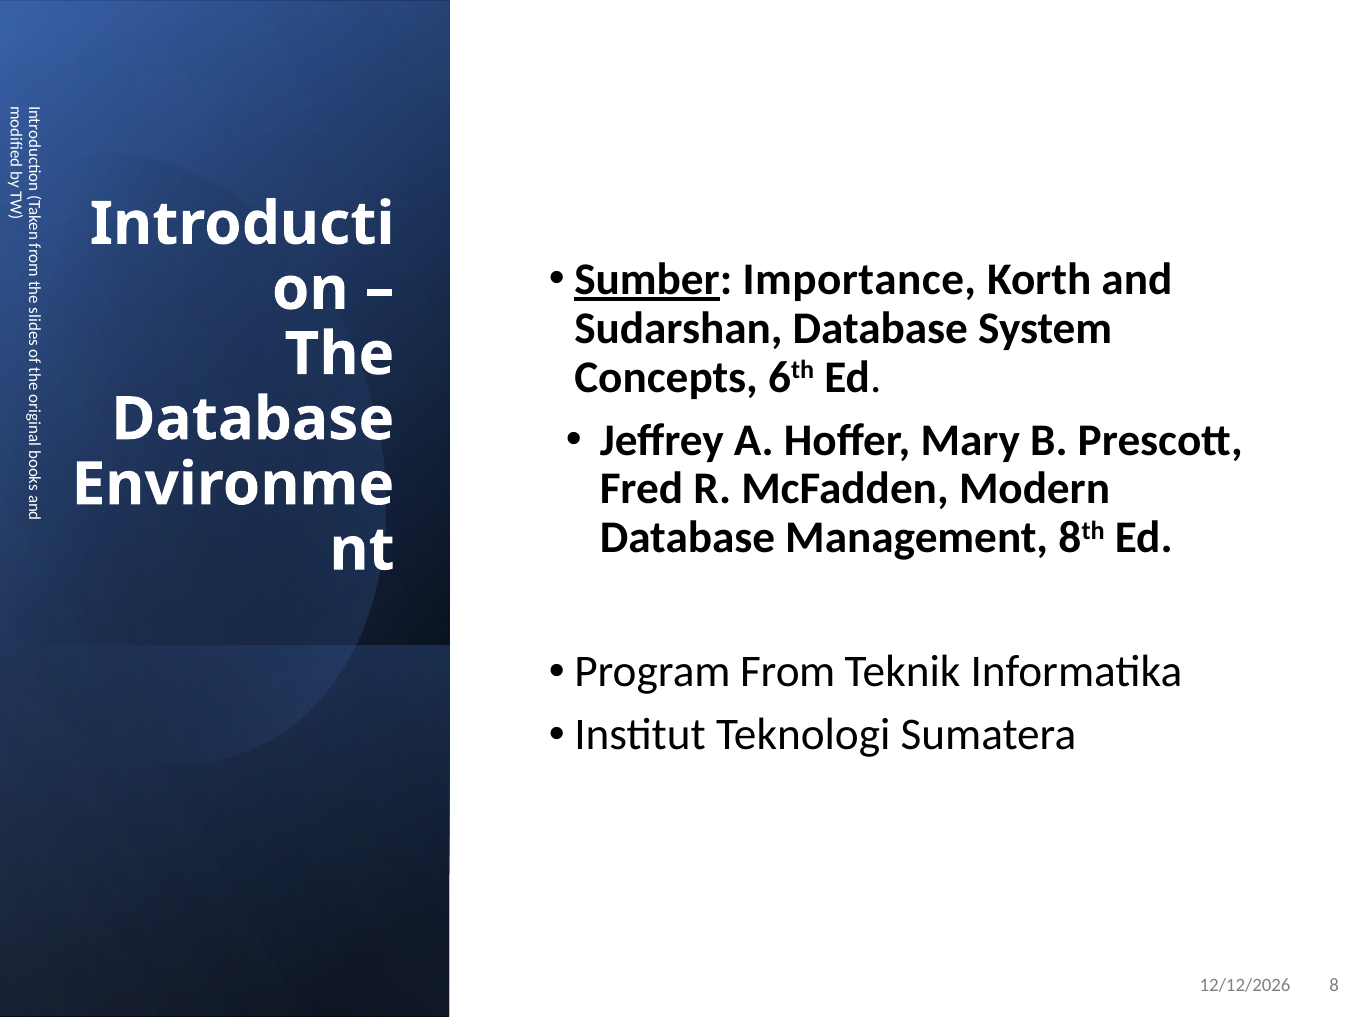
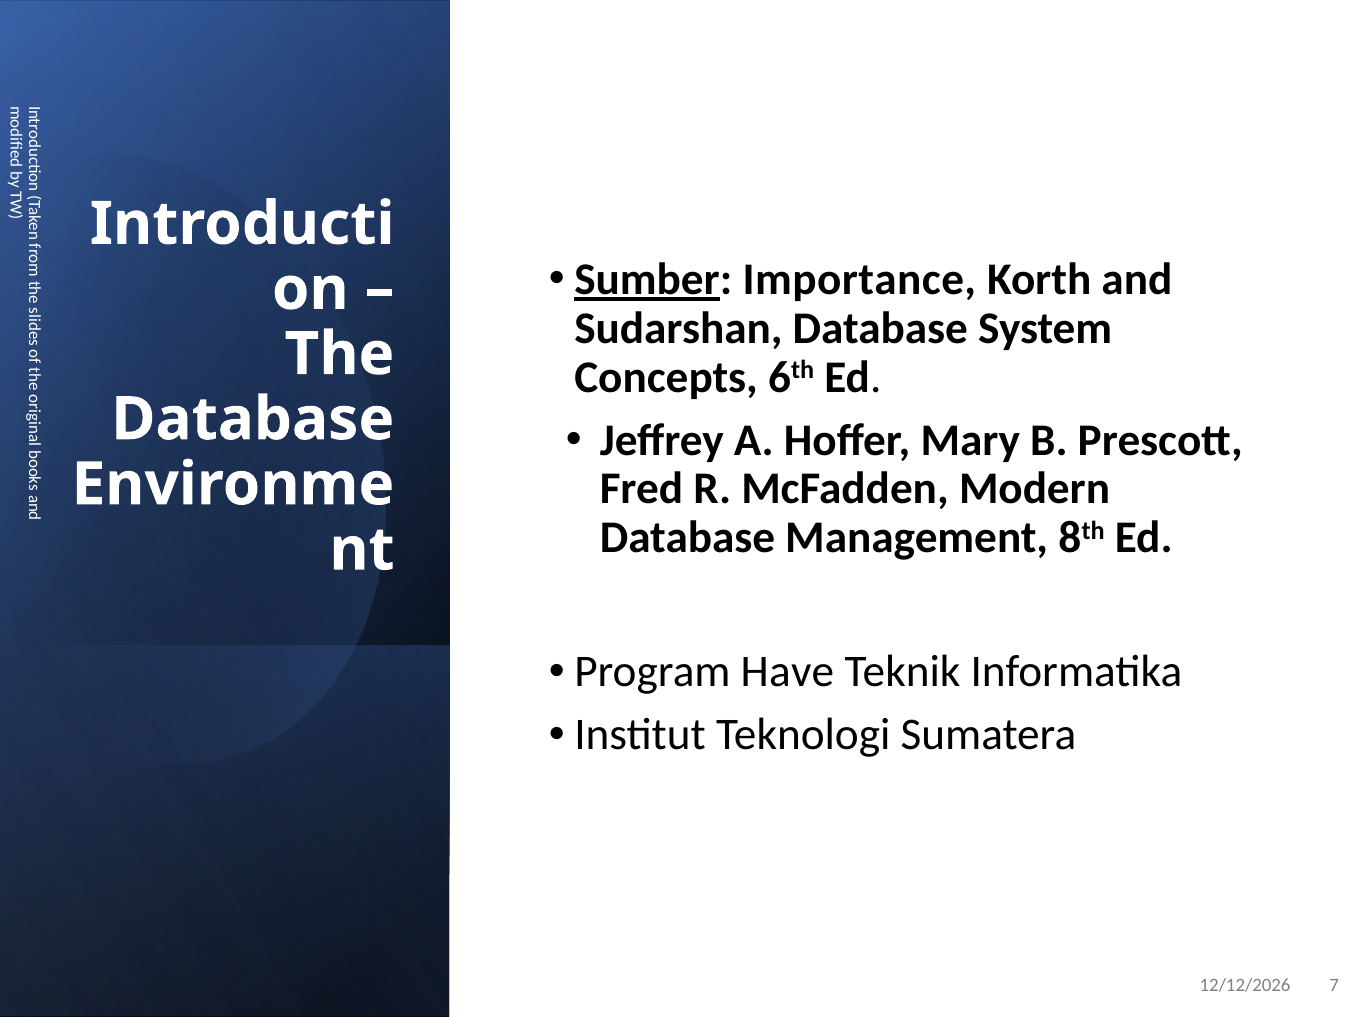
From: From -> Have
8: 8 -> 7
